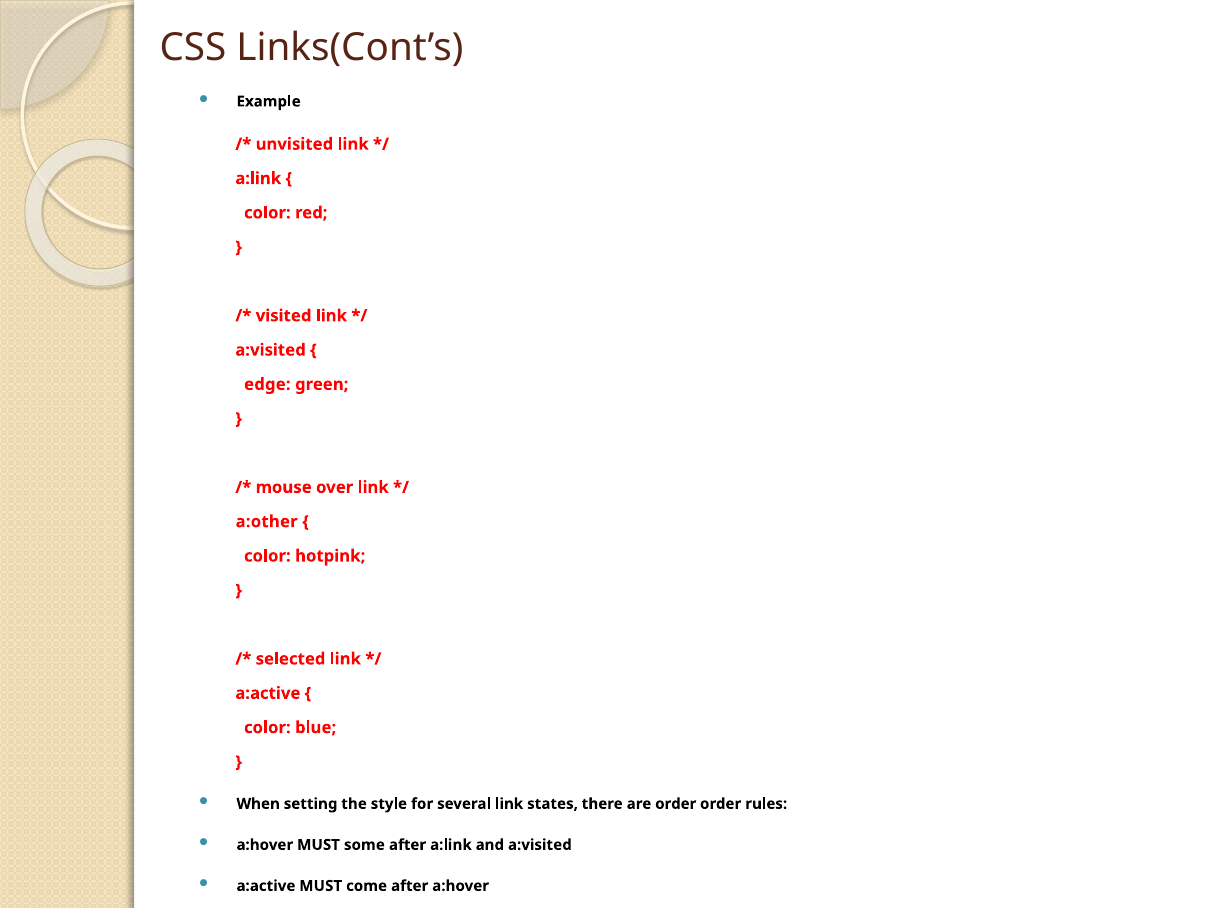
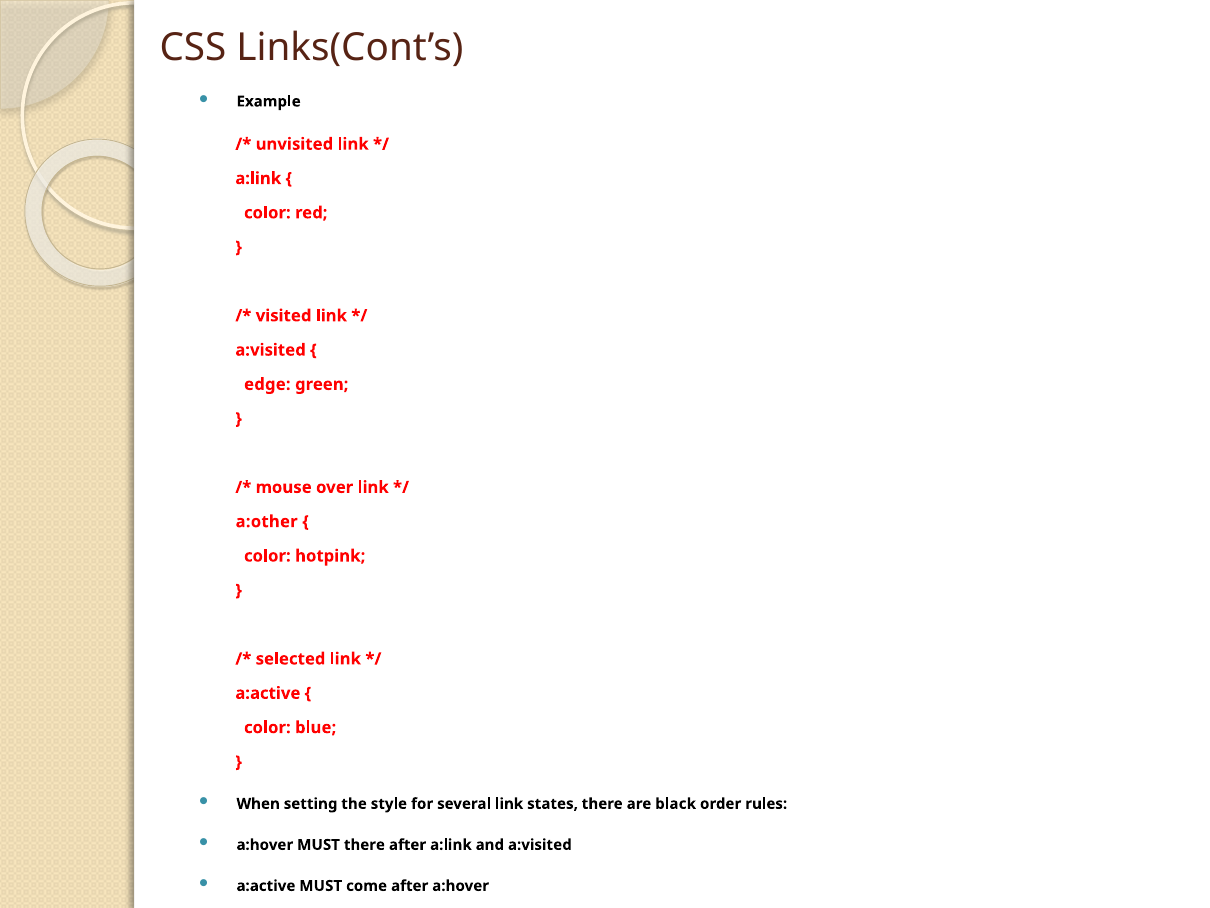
are order: order -> black
MUST some: some -> there
